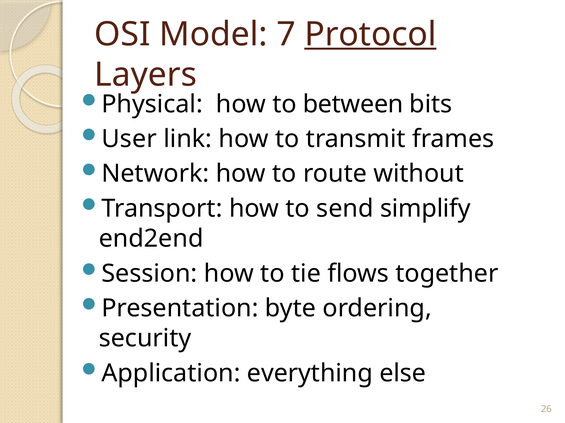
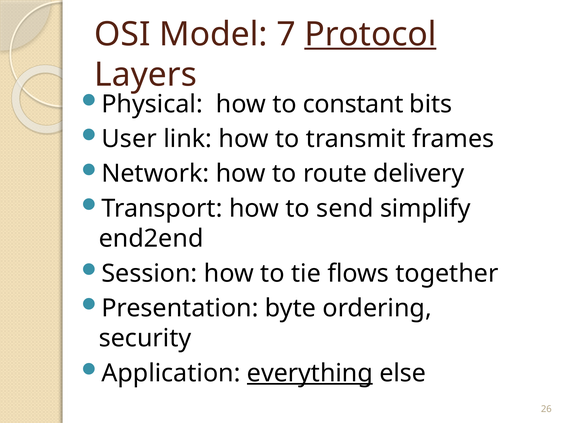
between: between -> constant
without: without -> delivery
everything underline: none -> present
